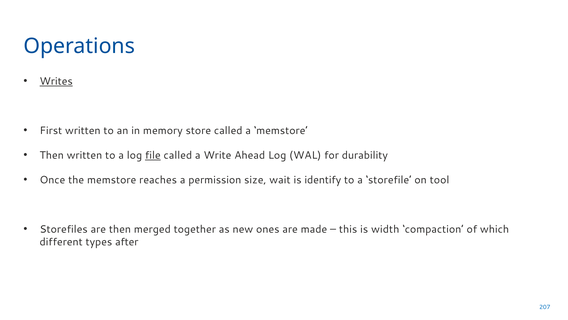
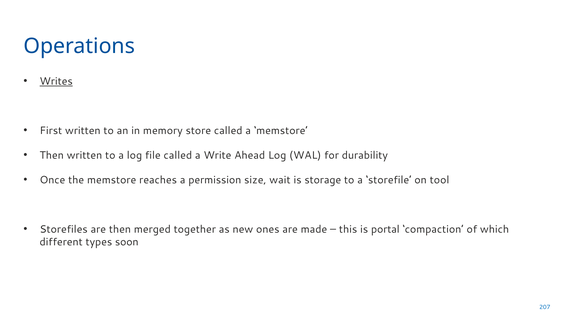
file underline: present -> none
identify: identify -> storage
width: width -> portal
after: after -> soon
